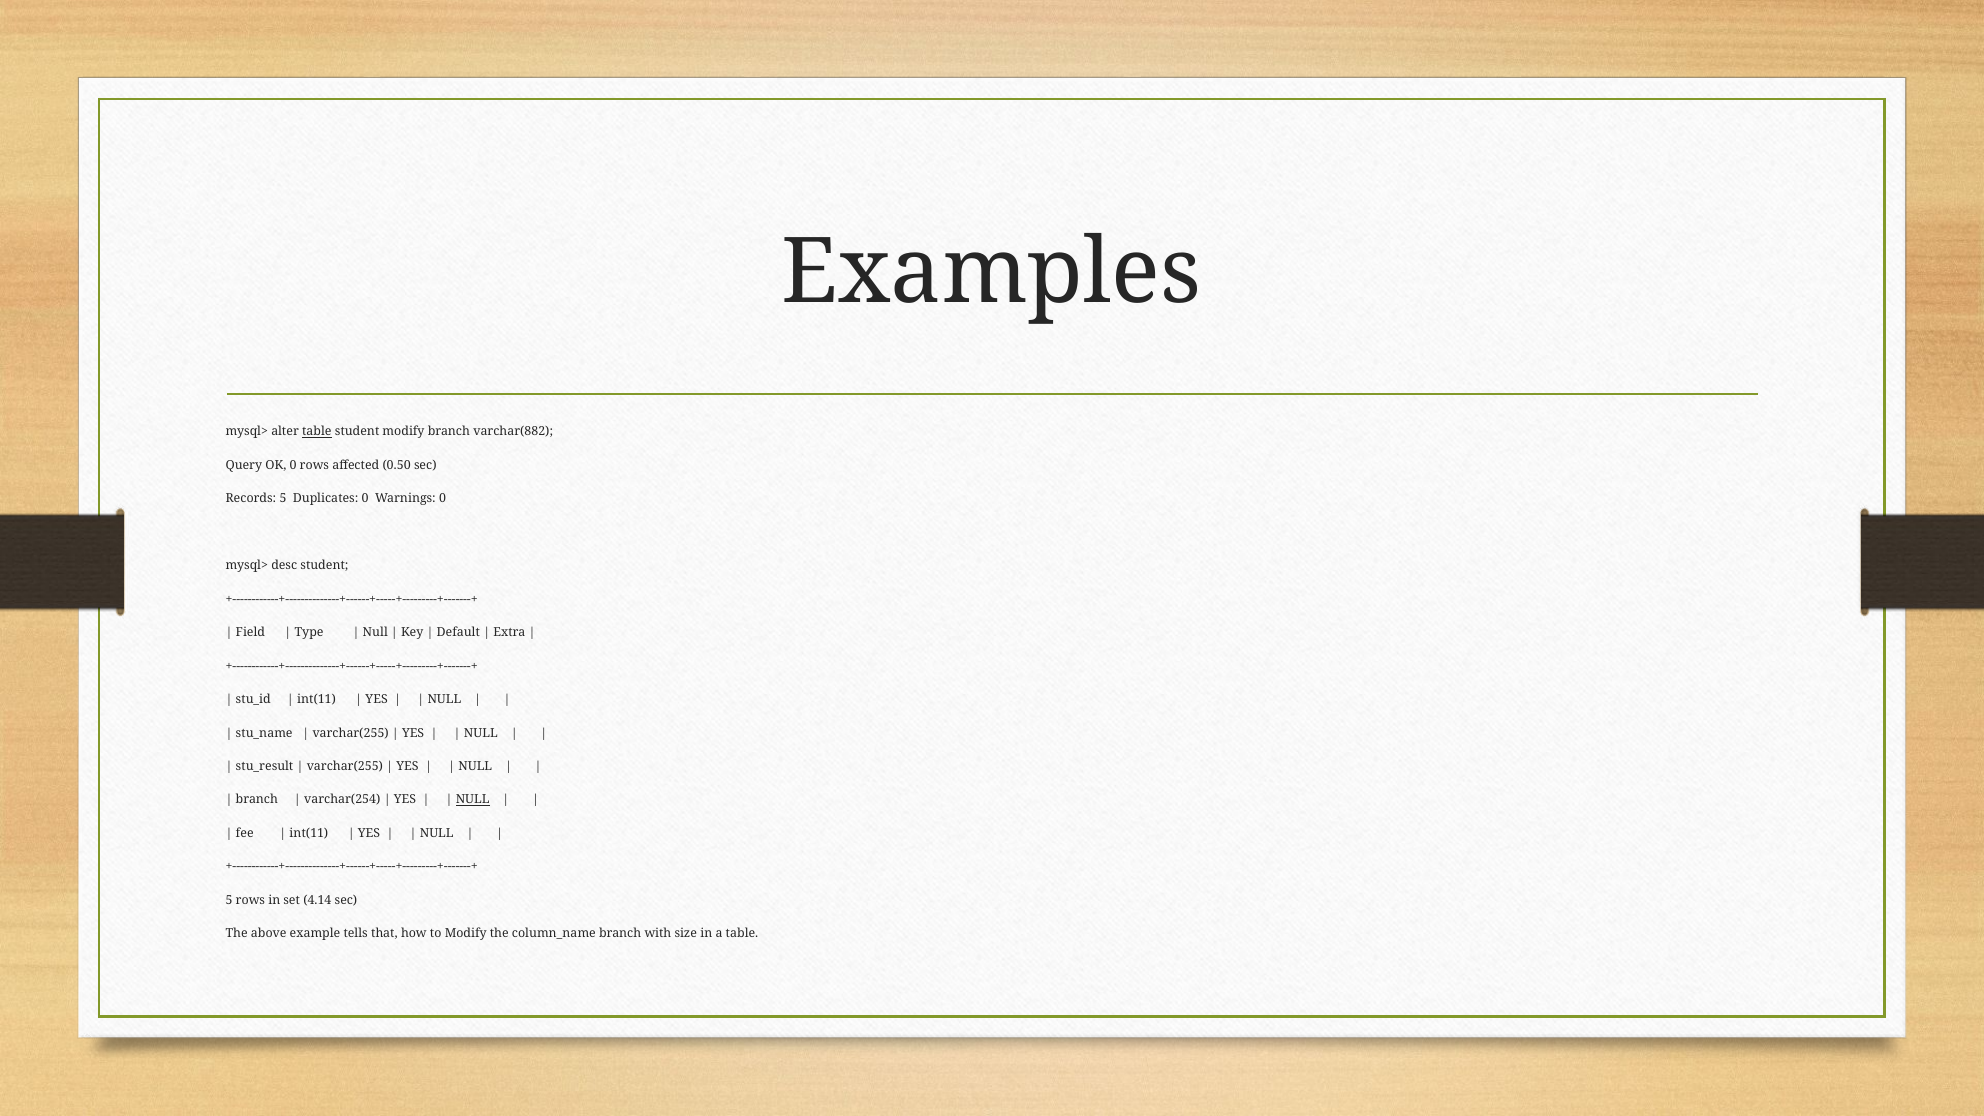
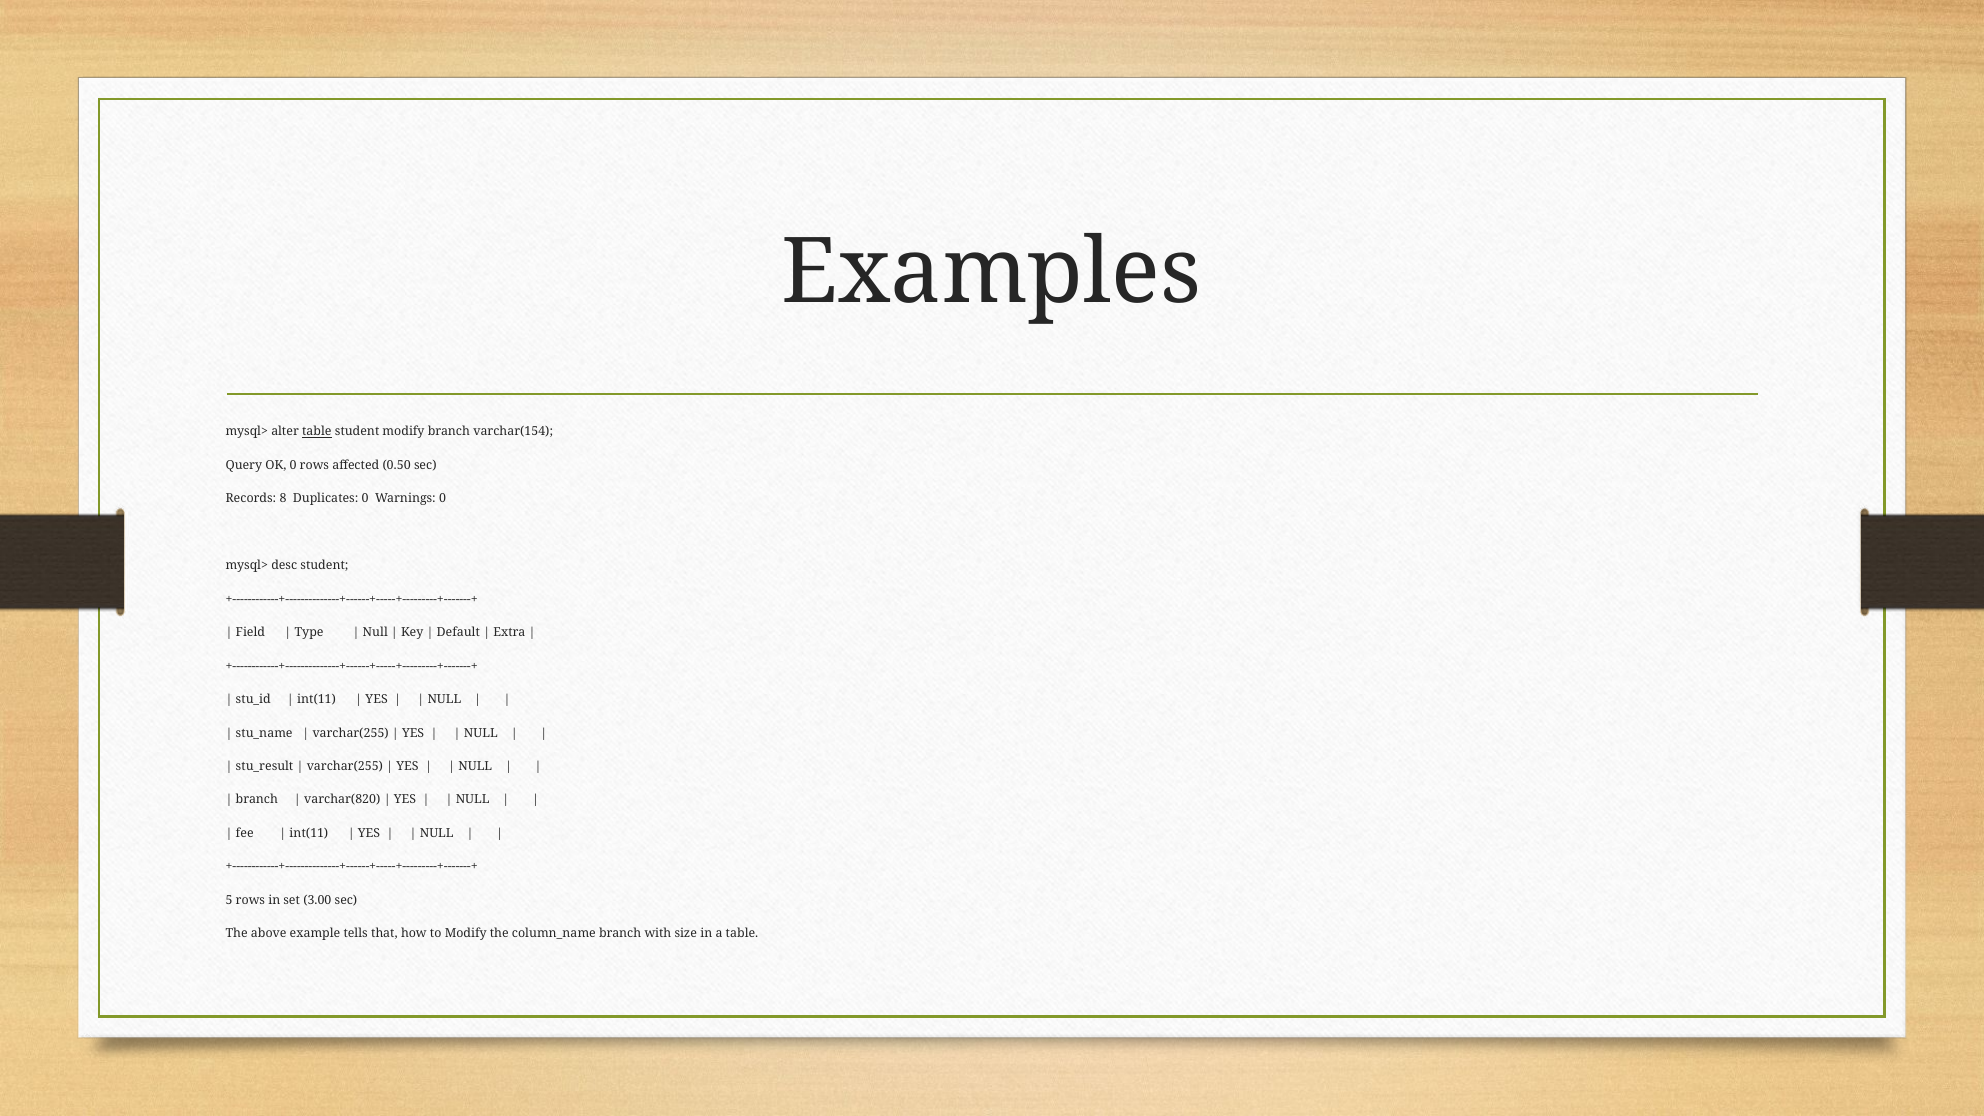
varchar(882: varchar(882 -> varchar(154
Records 5: 5 -> 8
varchar(254: varchar(254 -> varchar(820
NULL at (473, 800) underline: present -> none
4.14: 4.14 -> 3.00
